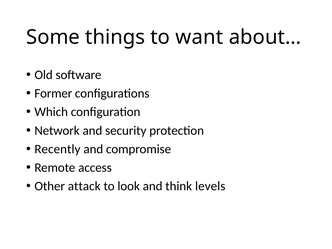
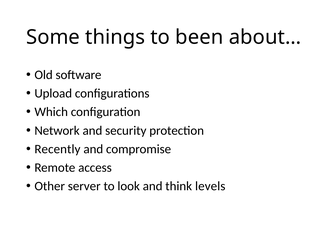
want: want -> been
Former: Former -> Upload
attack: attack -> server
